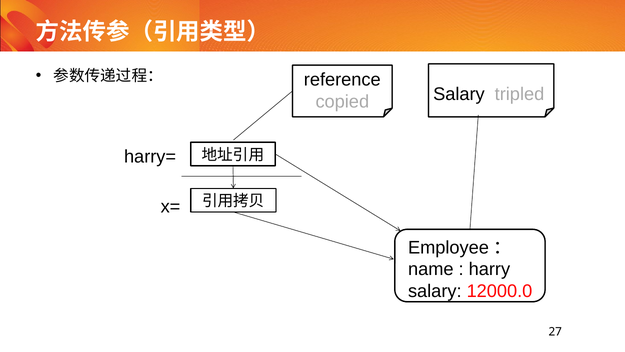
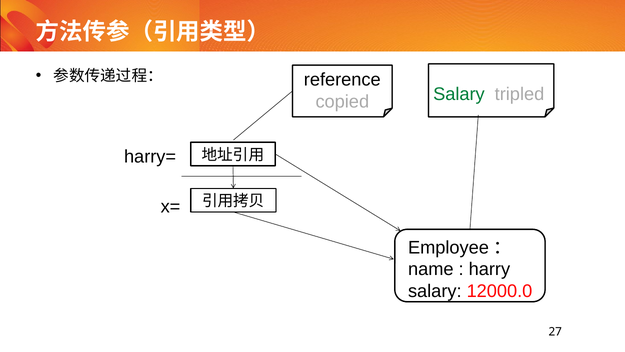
Salary at (459, 94) colour: black -> green
